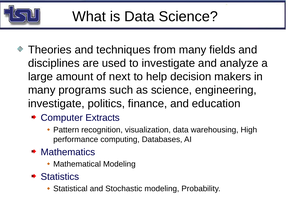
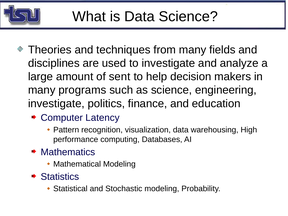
next: next -> sent
Extracts: Extracts -> Latency
